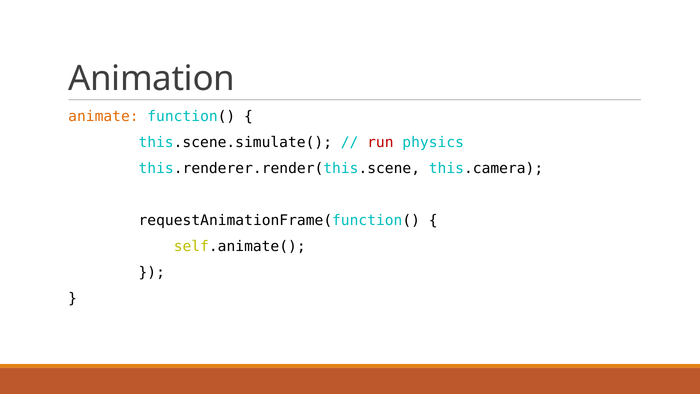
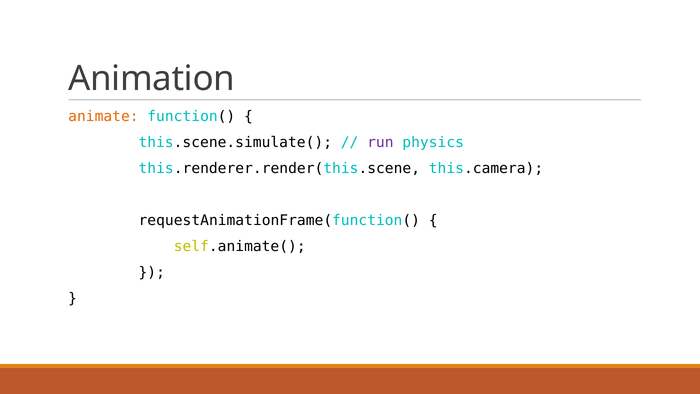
run colour: red -> purple
